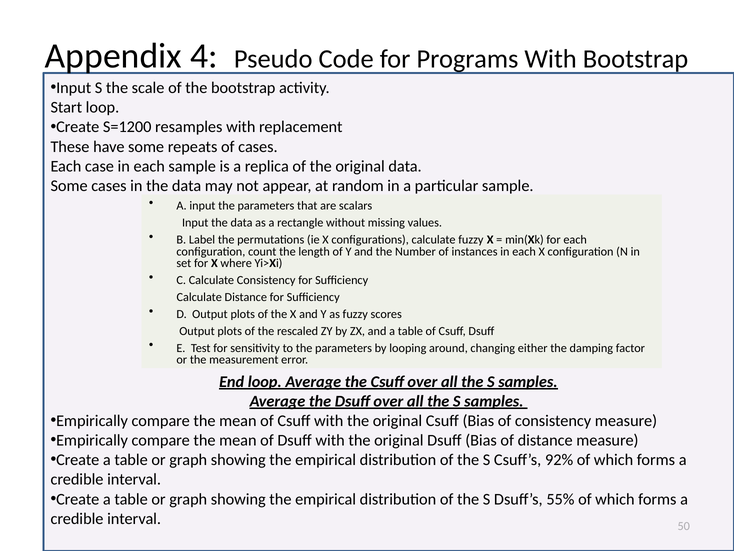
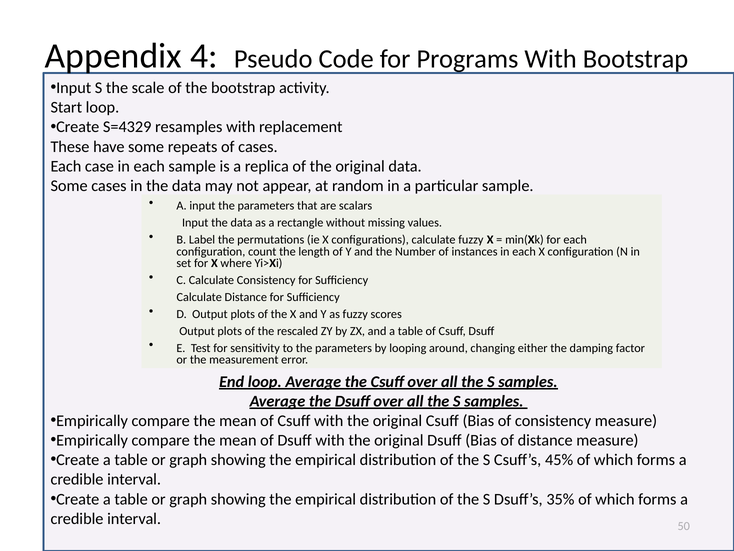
S=1200: S=1200 -> S=4329
92%: 92% -> 45%
55%: 55% -> 35%
